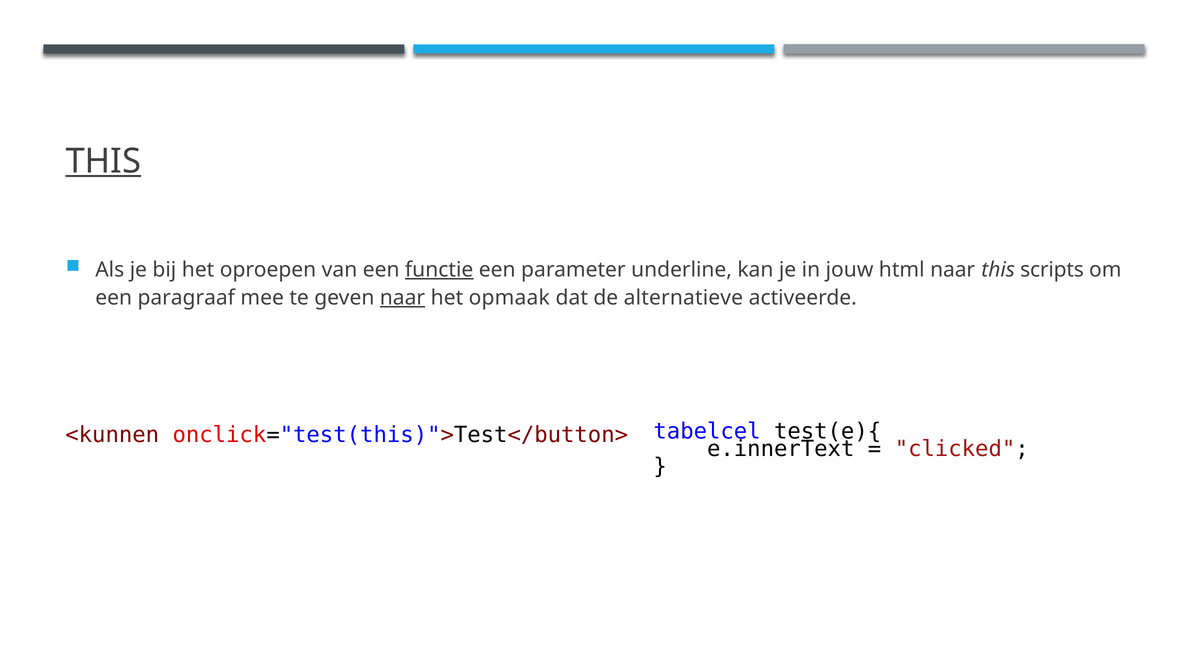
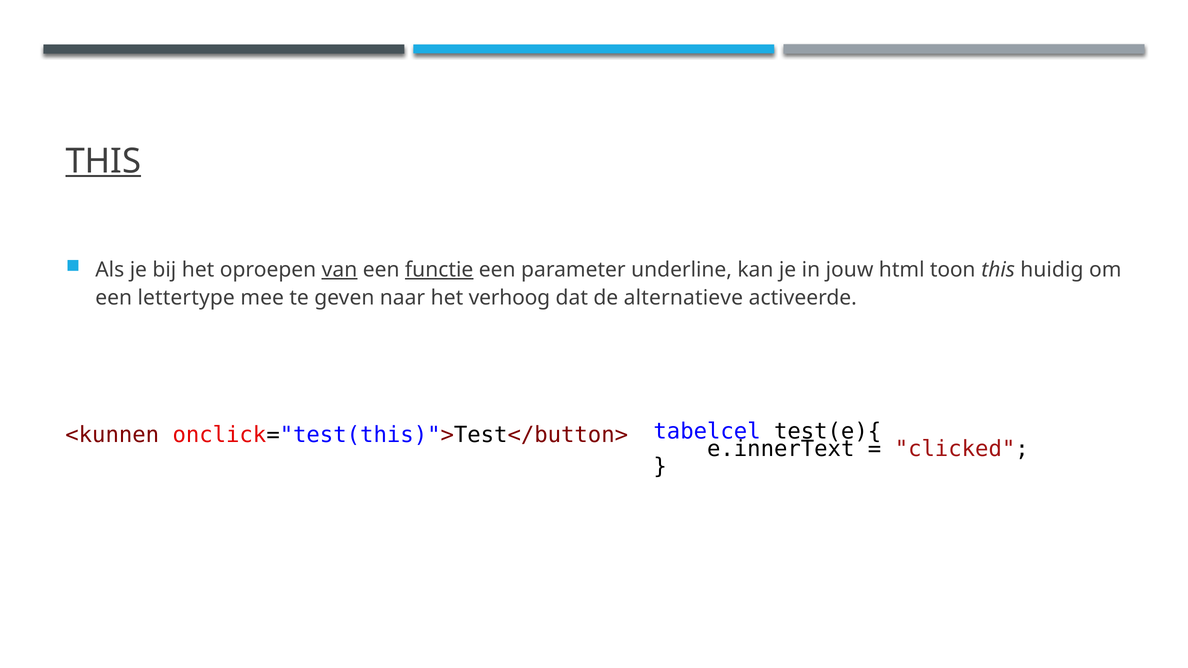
van underline: none -> present
html naar: naar -> toon
scripts: scripts -> huidig
paragraaf: paragraaf -> lettertype
naar at (402, 298) underline: present -> none
opmaak: opmaak -> verhoog
